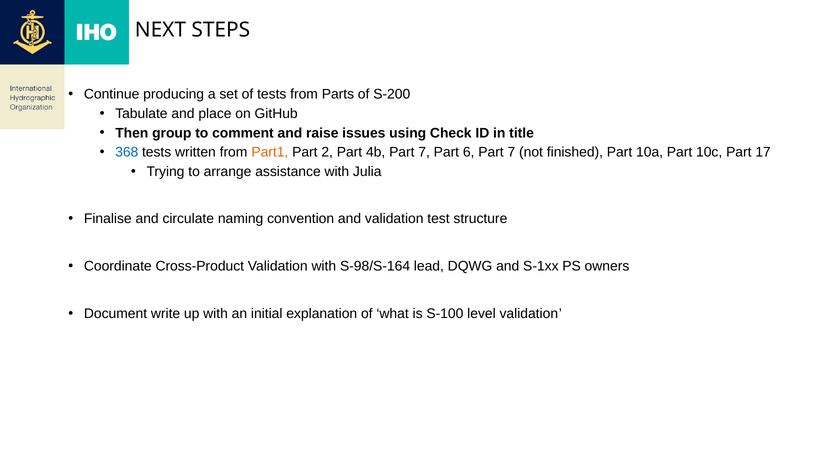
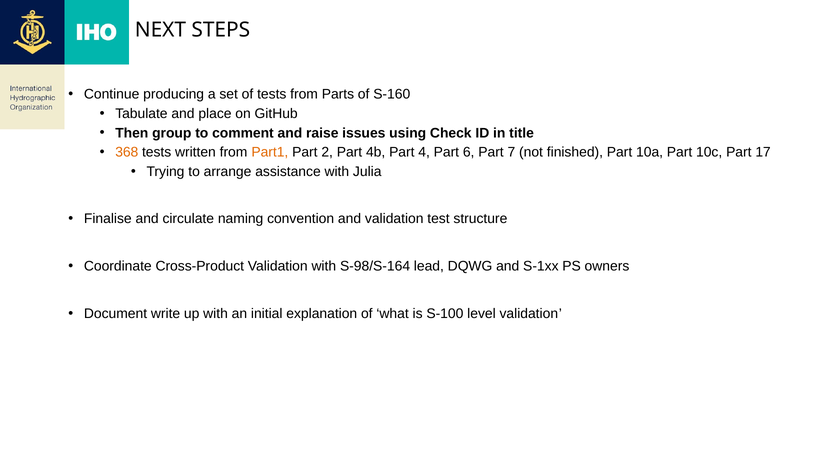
S-200: S-200 -> S-160
368 colour: blue -> orange
4b Part 7: 7 -> 4
